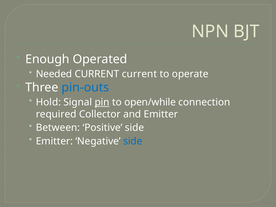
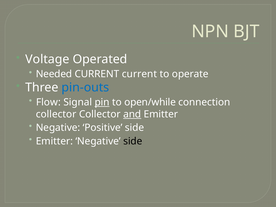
Enough: Enough -> Voltage
Hold: Hold -> Flow
required at (56, 114): required -> collector
and underline: none -> present
Between at (58, 128): Between -> Negative
side at (133, 141) colour: blue -> black
